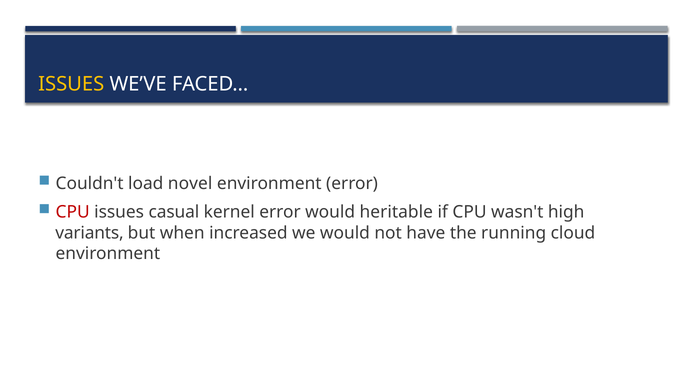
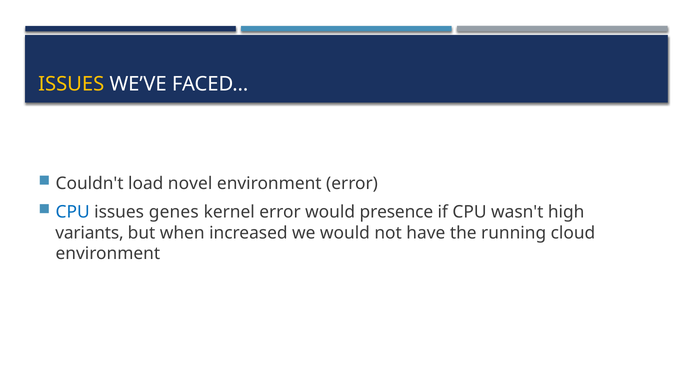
CPU at (73, 212) colour: red -> blue
casual: casual -> genes
heritable: heritable -> presence
